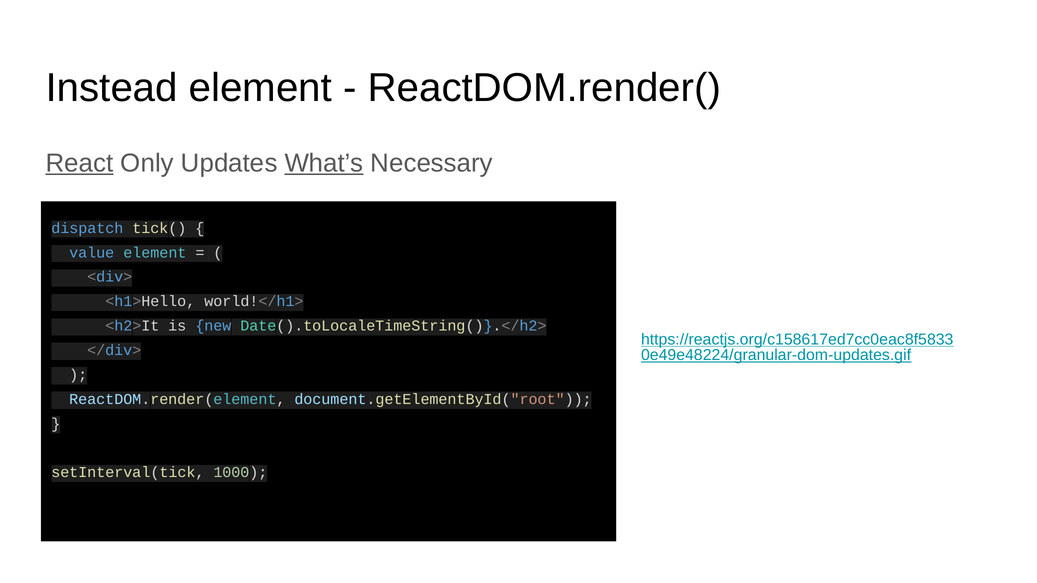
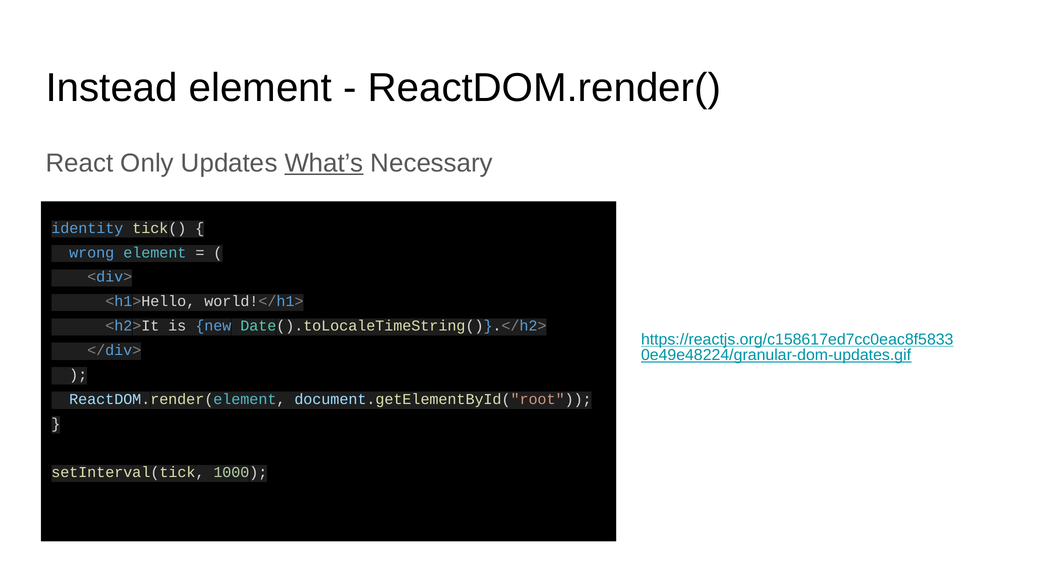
React underline: present -> none
dispatch: dispatch -> identity
value: value -> wrong
